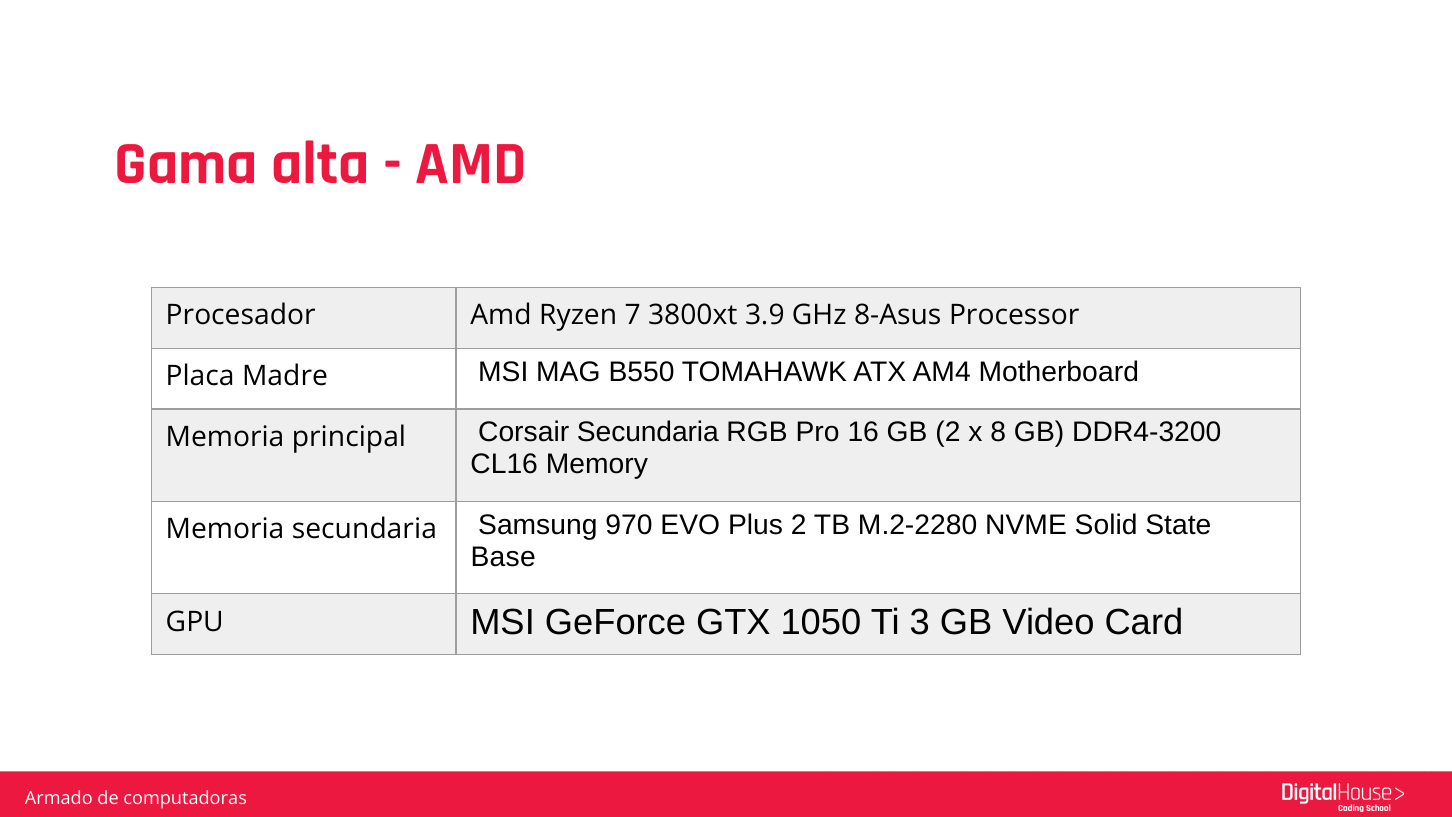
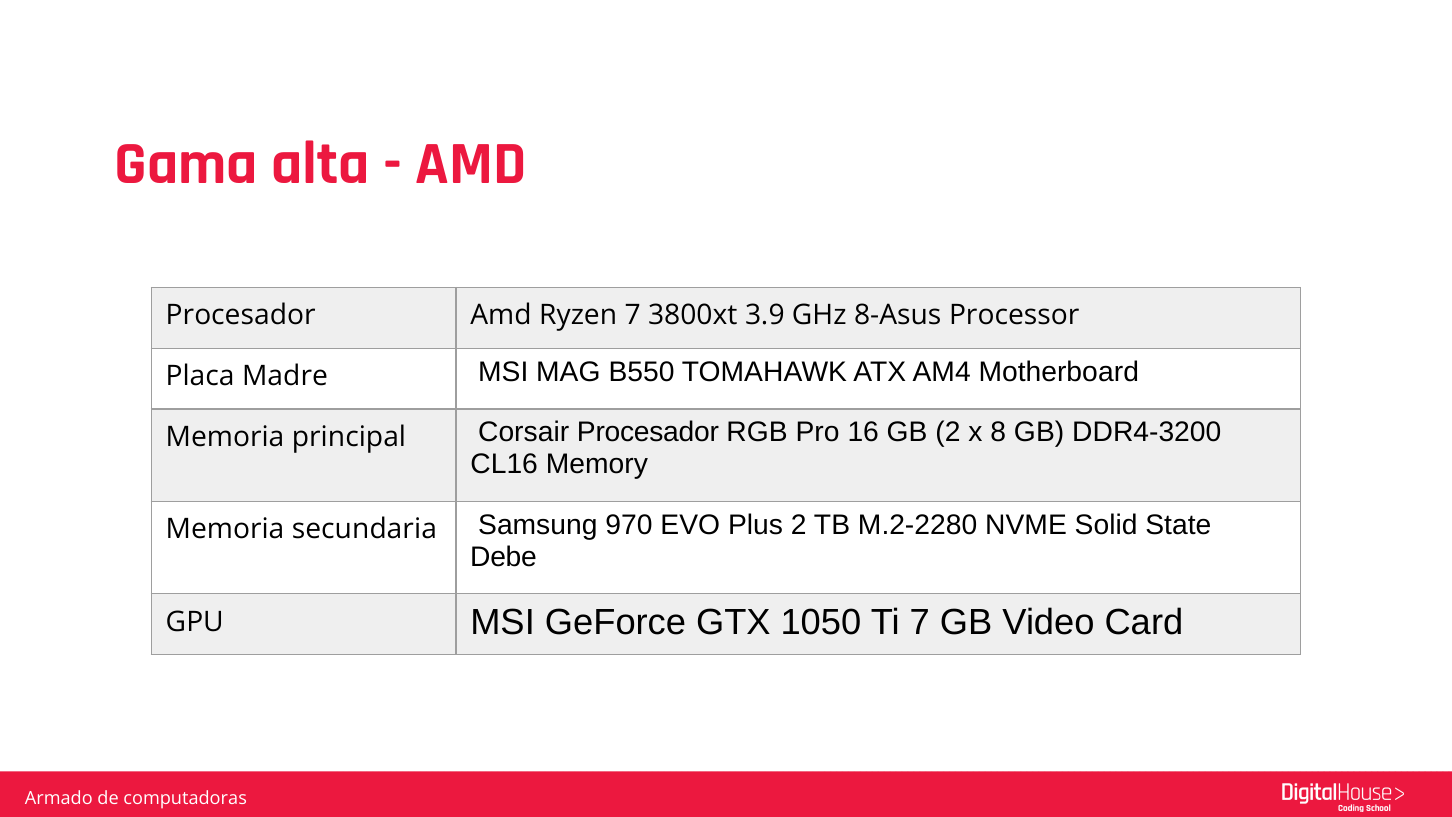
Corsair Secundaria: Secundaria -> Procesador
Base: Base -> Debe
Ti 3: 3 -> 7
